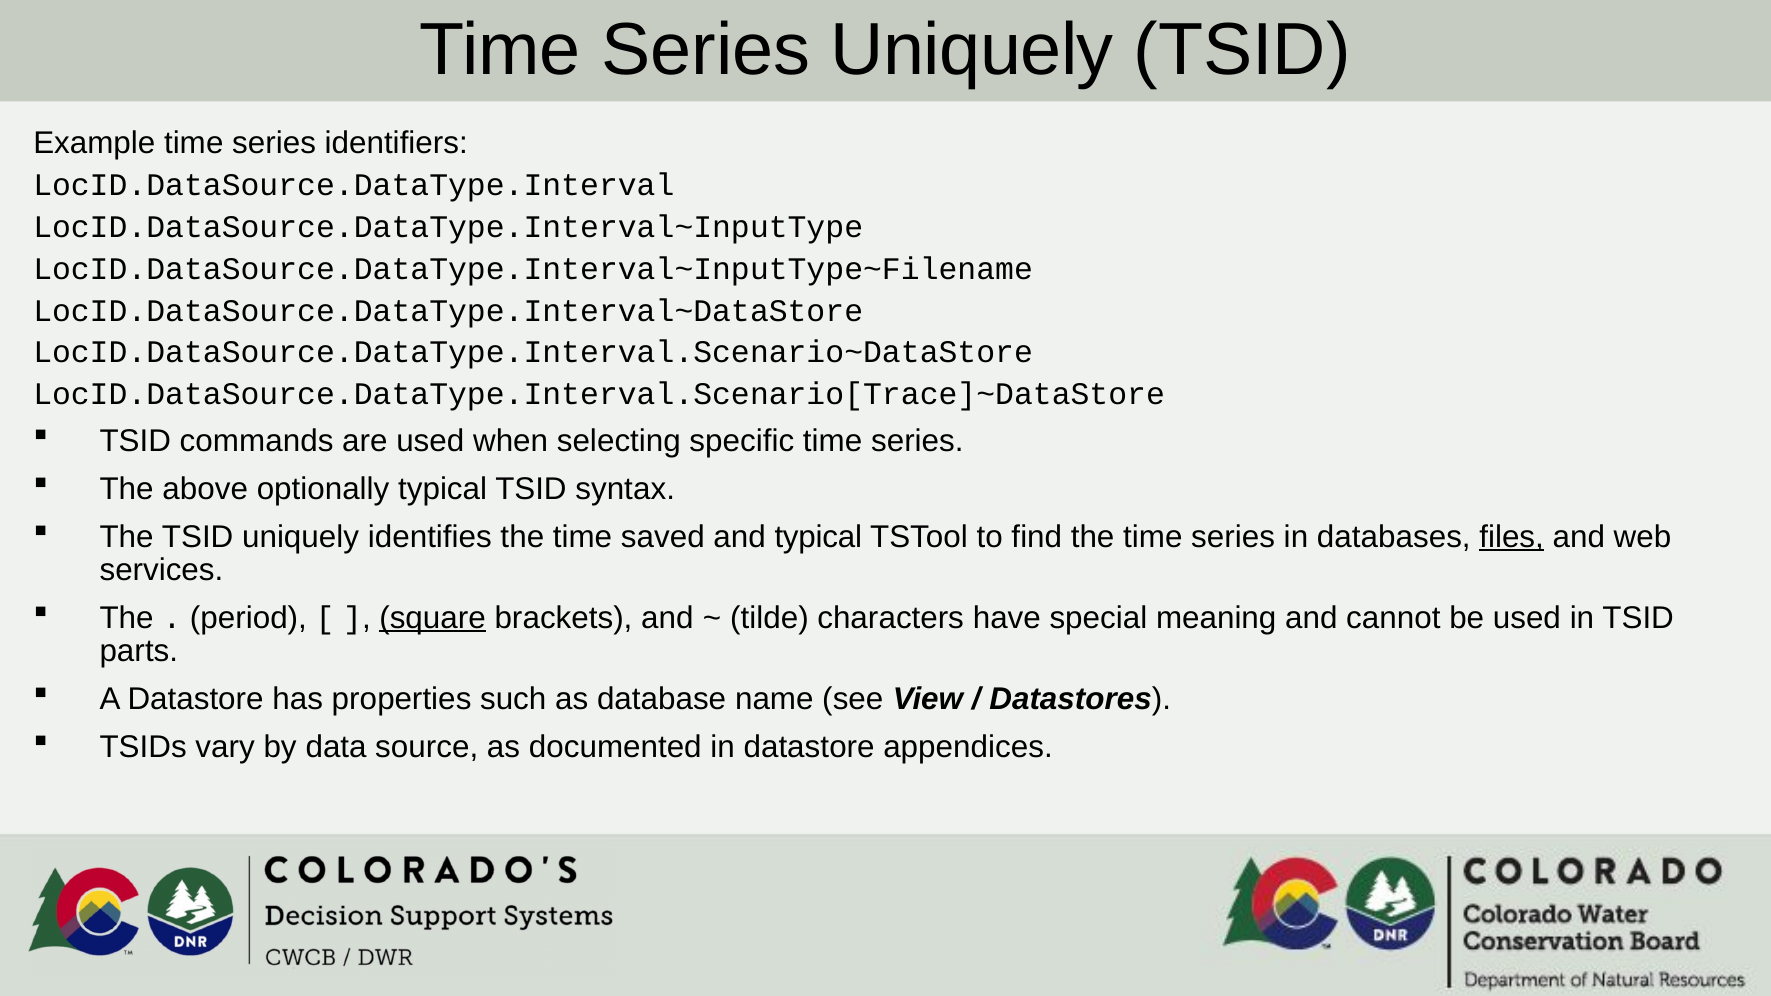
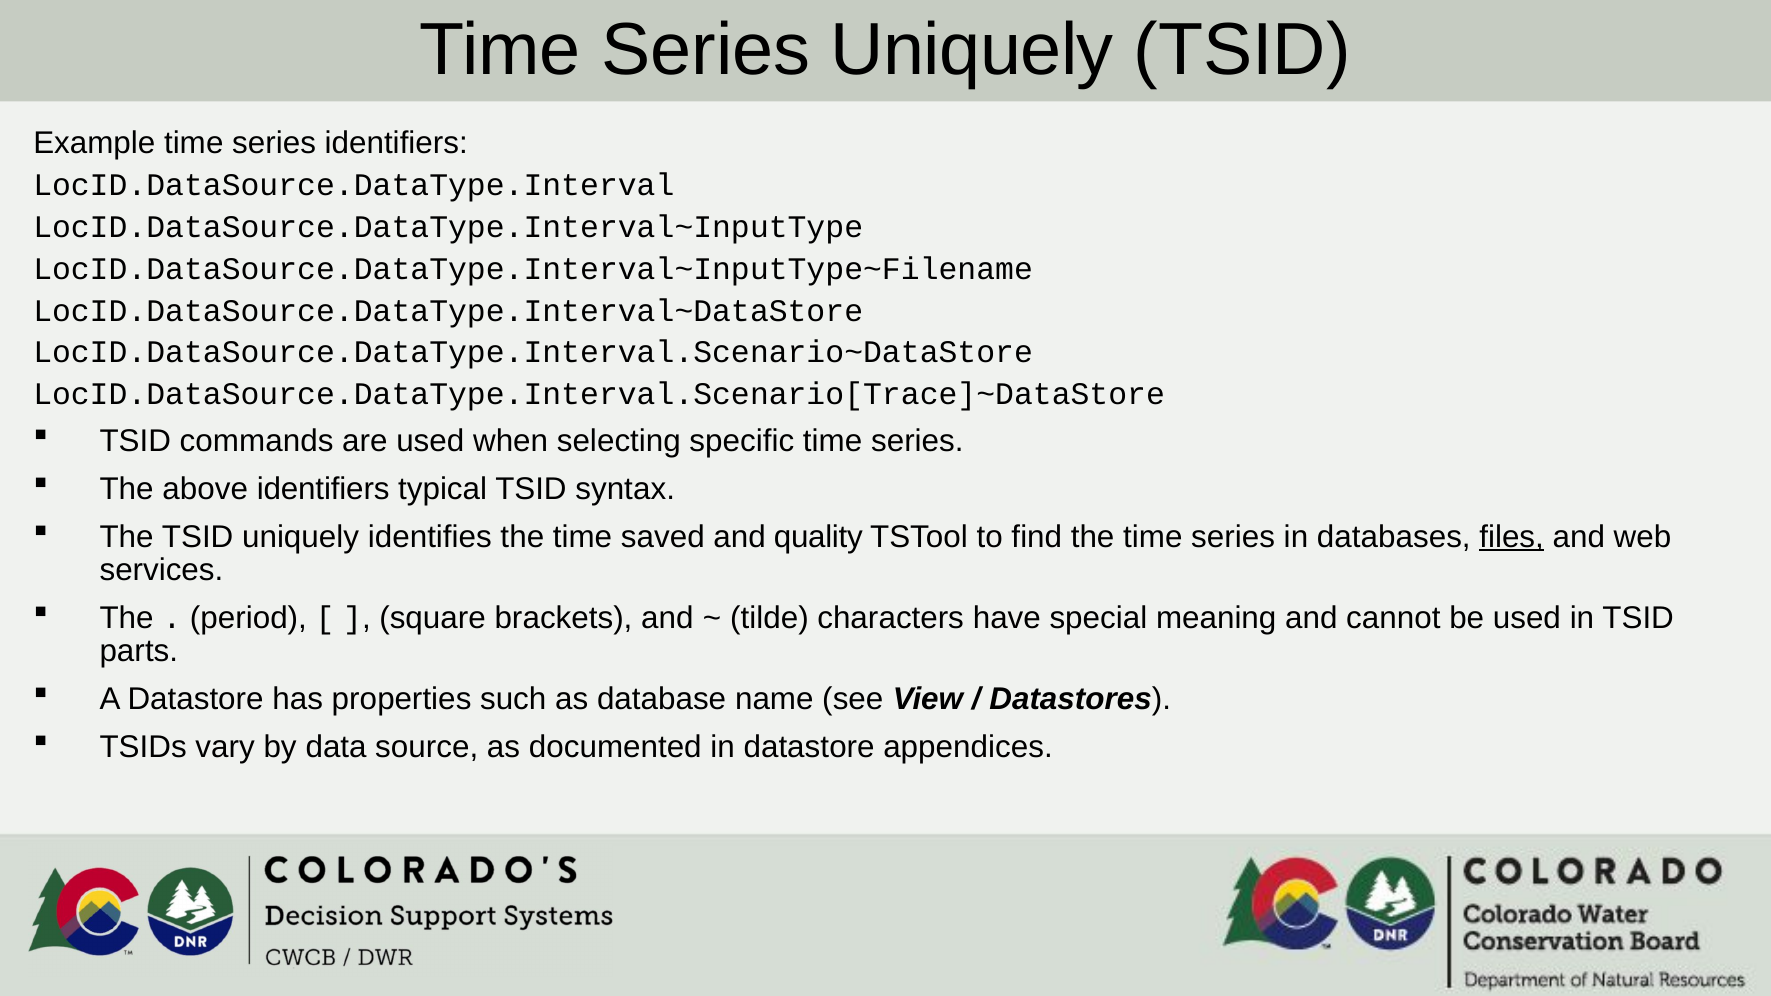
above optionally: optionally -> identifiers
and typical: typical -> quality
square underline: present -> none
